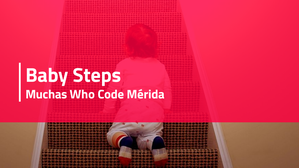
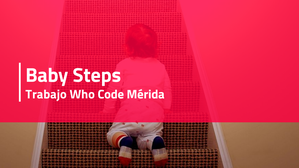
Muchas: Muchas -> Trabajo
